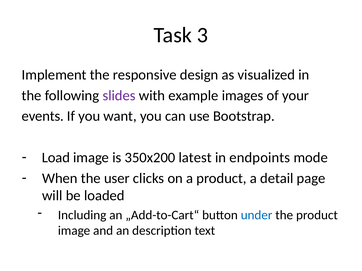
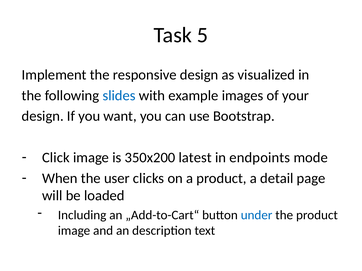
3: 3 -> 5
slides colour: purple -> blue
events at (43, 116): events -> design
Load: Load -> Click
